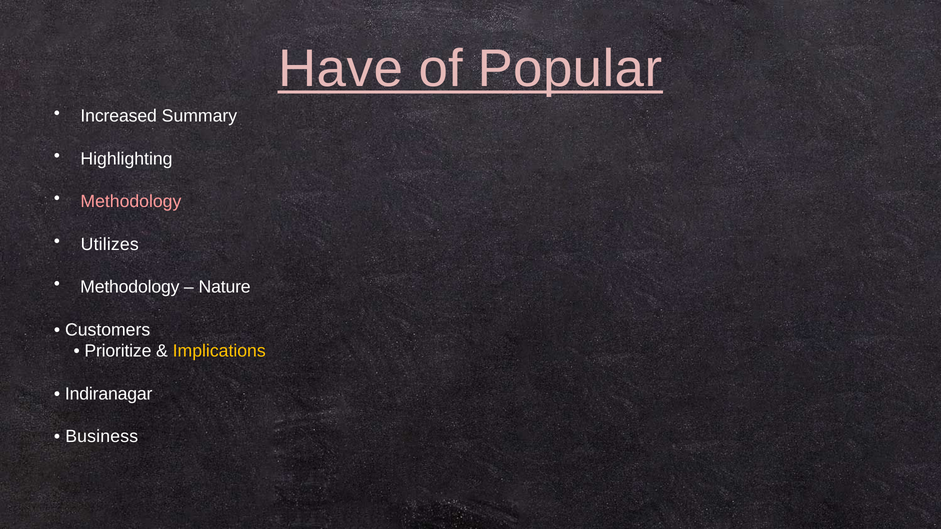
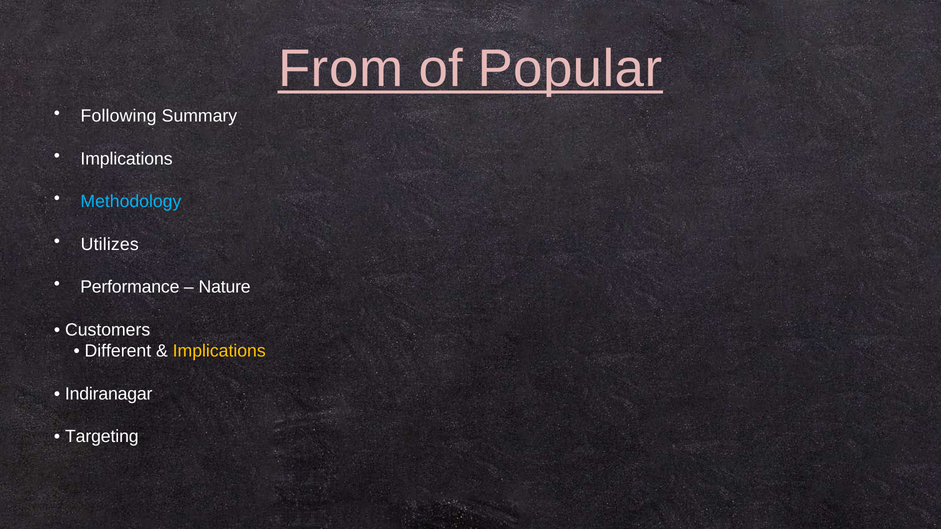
Have: Have -> From
Increased: Increased -> Following
Highlighting at (126, 159): Highlighting -> Implications
Methodology at (131, 202) colour: pink -> light blue
Methodology at (130, 287): Methodology -> Performance
Prioritize: Prioritize -> Different
Business: Business -> Targeting
